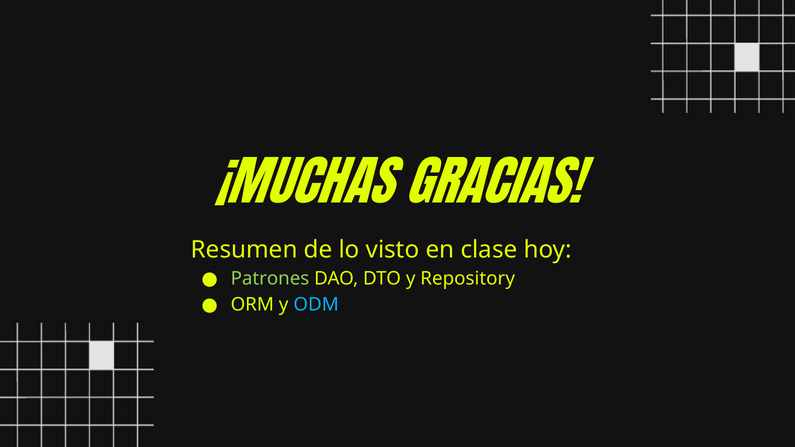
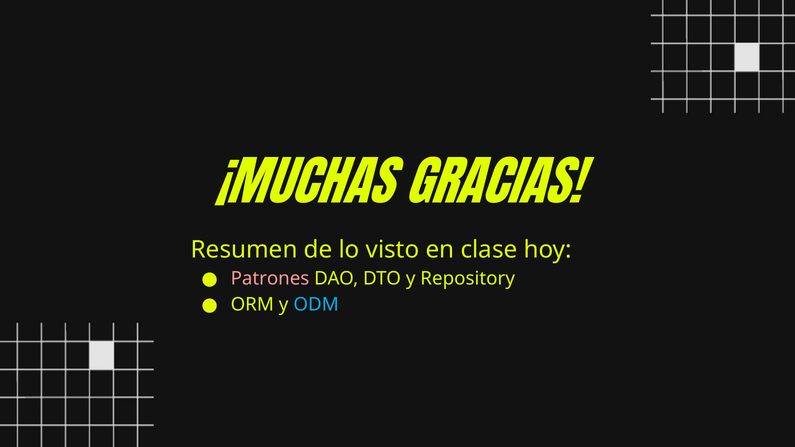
Patrones colour: light green -> pink
